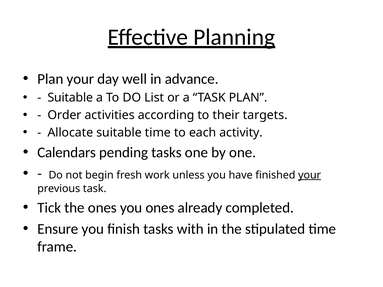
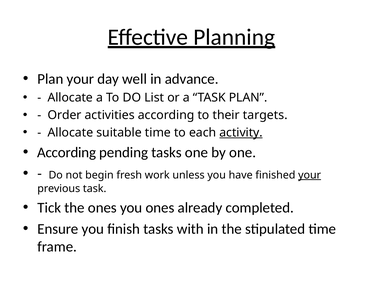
Suitable at (70, 98): Suitable -> Allocate
activity underline: none -> present
Calendars at (67, 153): Calendars -> According
